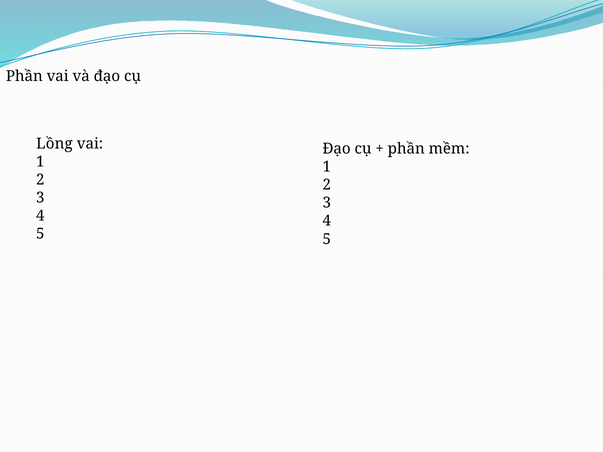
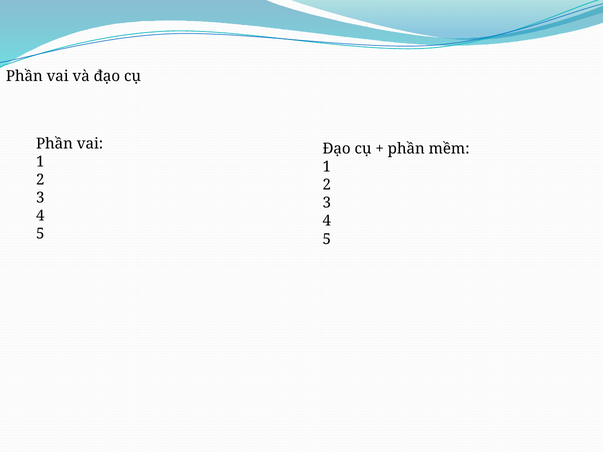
Lồng at (54, 144): Lồng -> Phần
